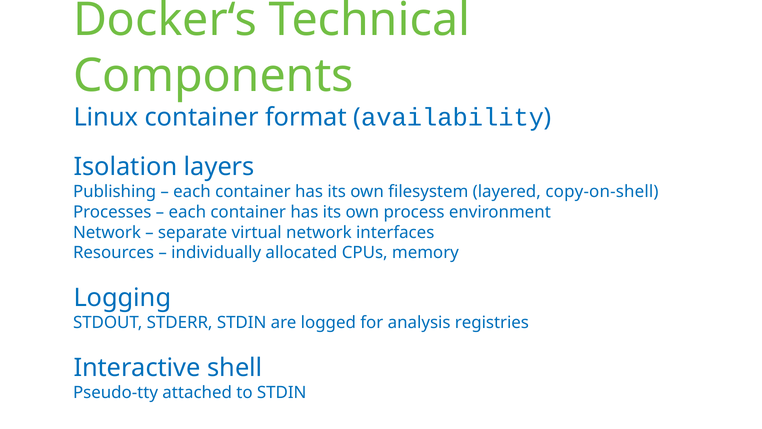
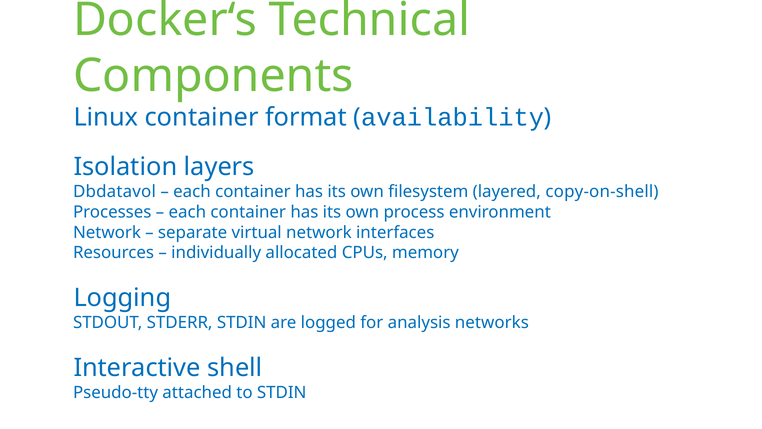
Publishing: Publishing -> Dbdatavol
registries: registries -> networks
